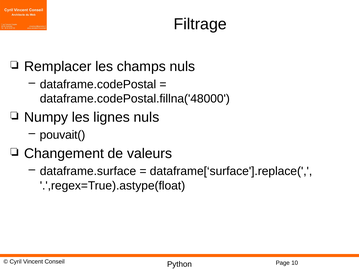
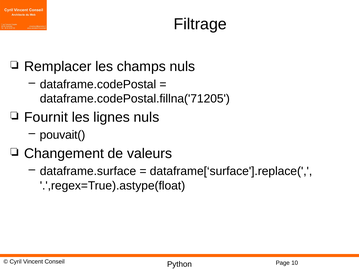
dataframe.codePostal.fillna('48000: dataframe.codePostal.fillna('48000 -> dataframe.codePostal.fillna('71205
Numpy: Numpy -> Fournit
